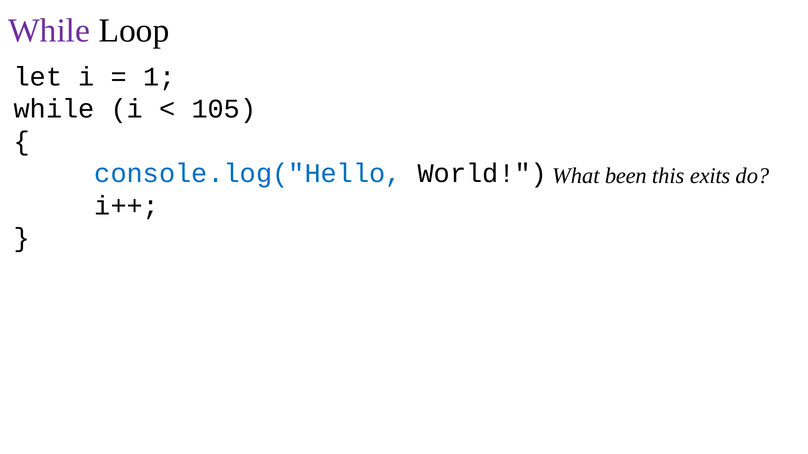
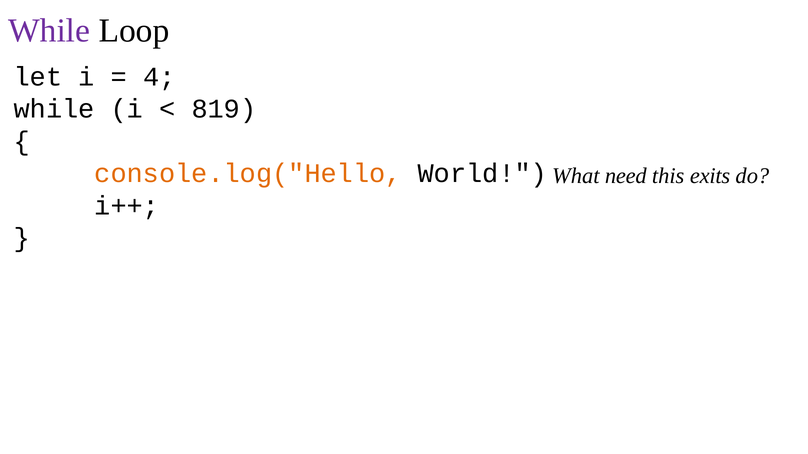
1: 1 -> 4
105: 105 -> 819
console.log("Hello colour: blue -> orange
been: been -> need
